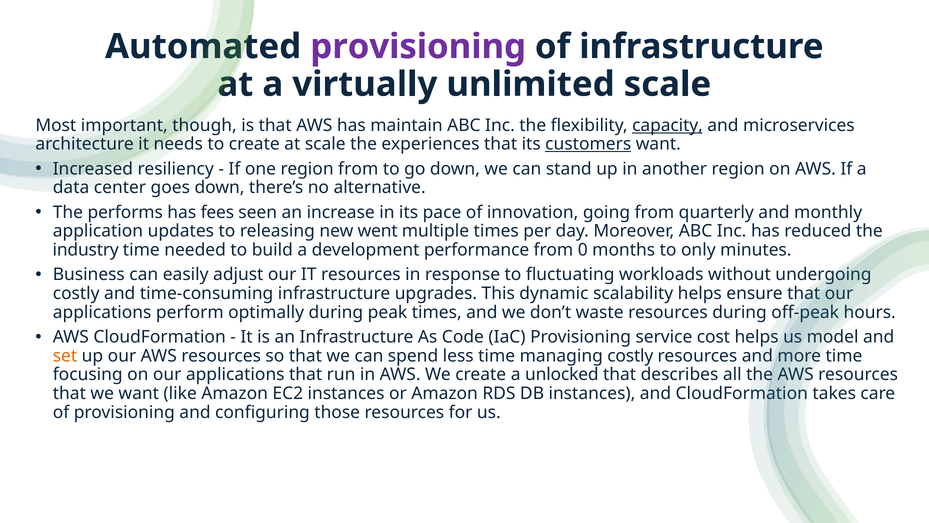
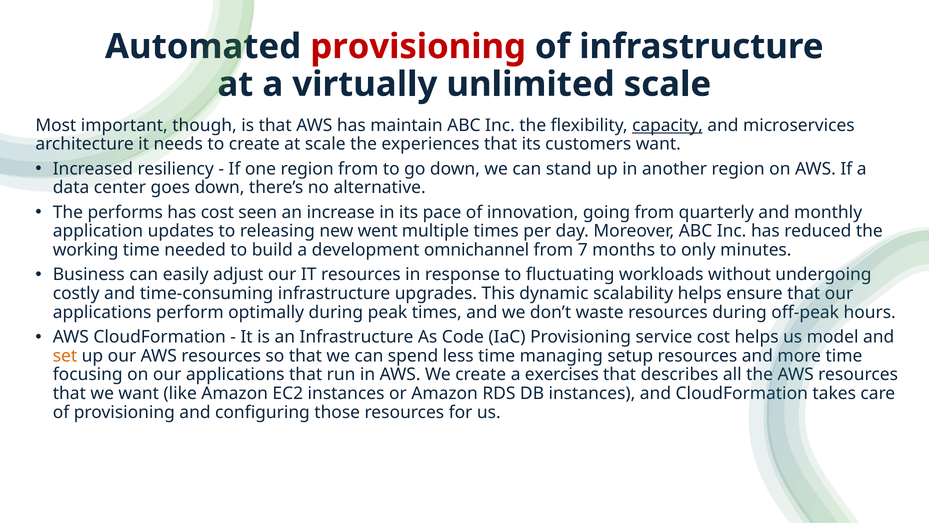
provisioning at (418, 47) colour: purple -> red
customers underline: present -> none
has fees: fees -> cost
industry: industry -> working
performance: performance -> omnichannel
0: 0 -> 7
managing costly: costly -> setup
unlocked: unlocked -> exercises
